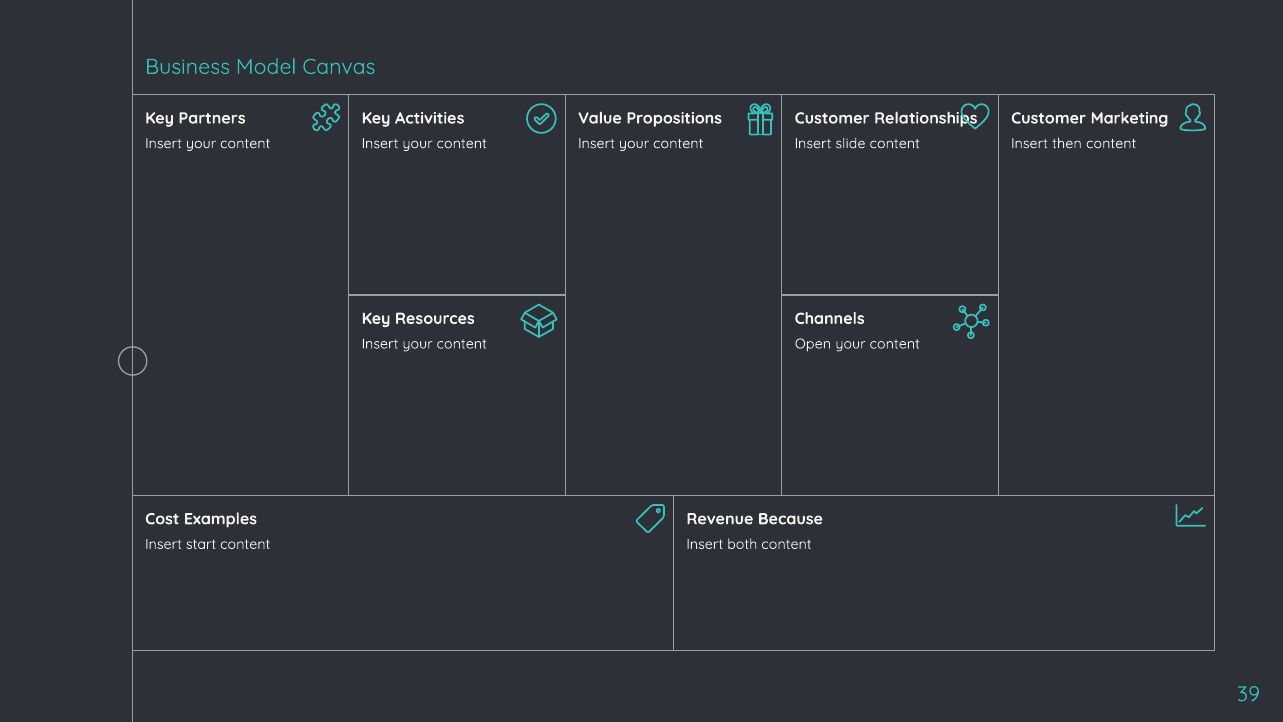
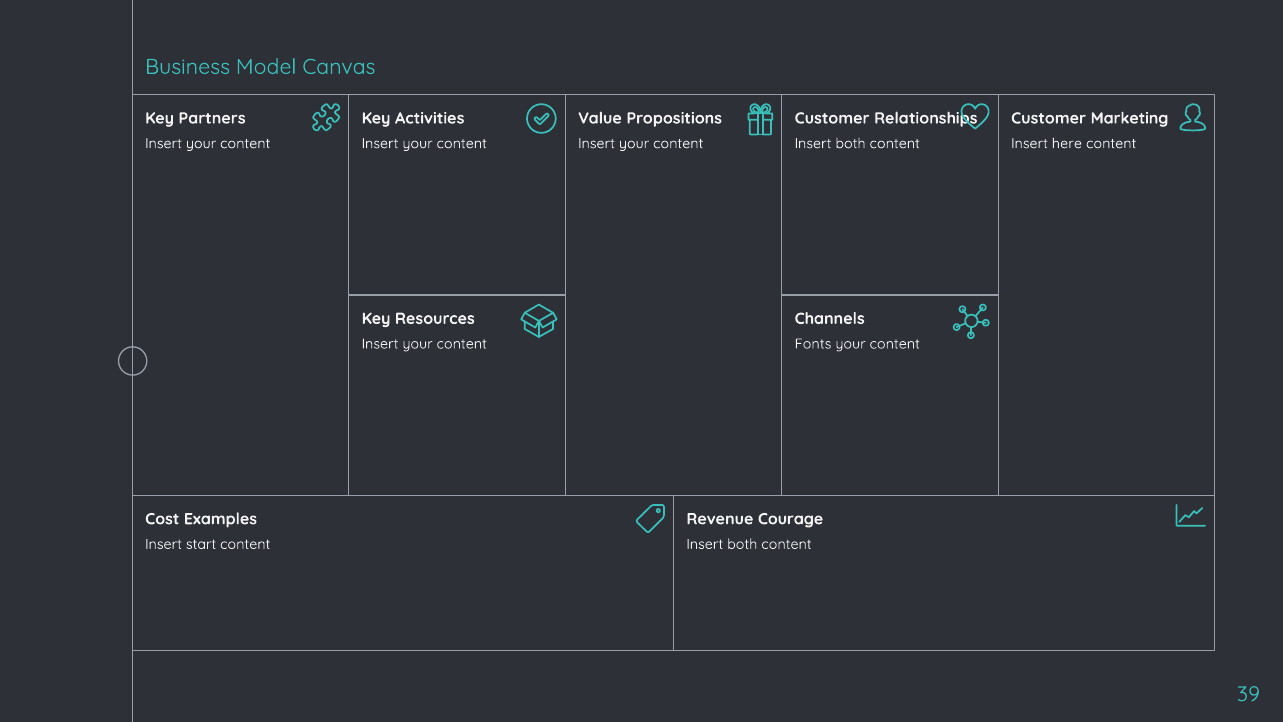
slide at (850, 143): slide -> both
then: then -> here
Open: Open -> Fonts
Because: Because -> Courage
